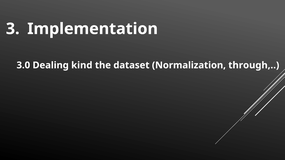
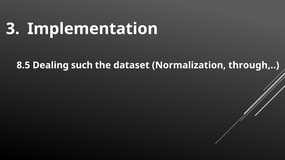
3.0: 3.0 -> 8.5
kind: kind -> such
